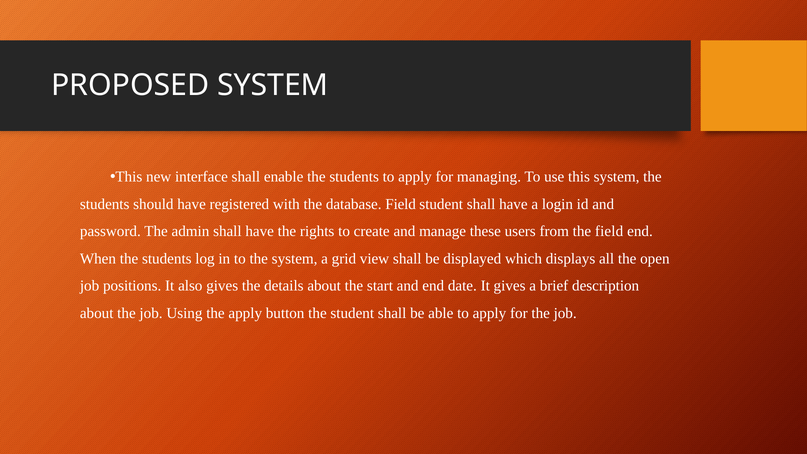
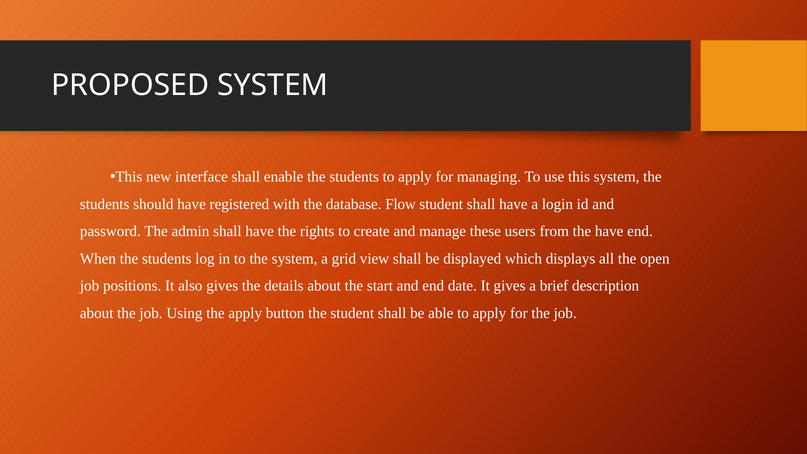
database Field: Field -> Flow
the field: field -> have
